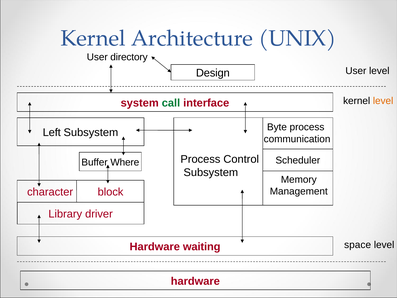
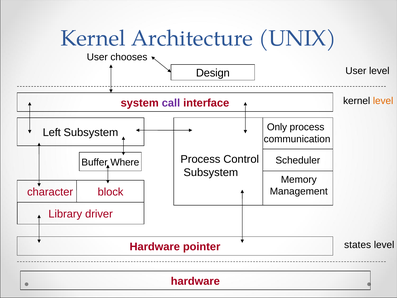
directory: directory -> chooses
call colour: green -> purple
Byte: Byte -> Only
space: space -> states
waiting: waiting -> pointer
